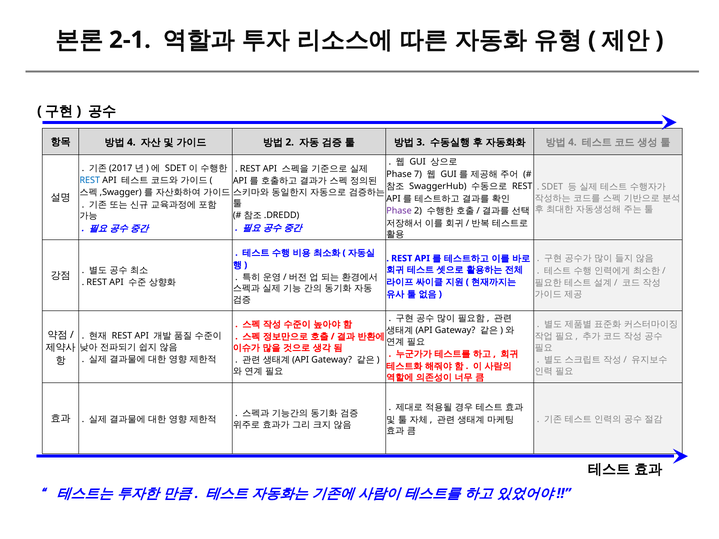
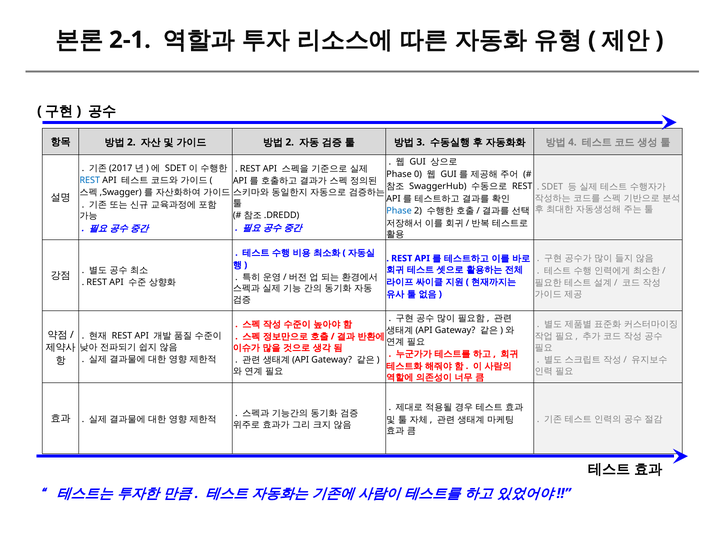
4 at (131, 142): 4 -> 2
7: 7 -> 0
Phase at (399, 211) colour: purple -> blue
